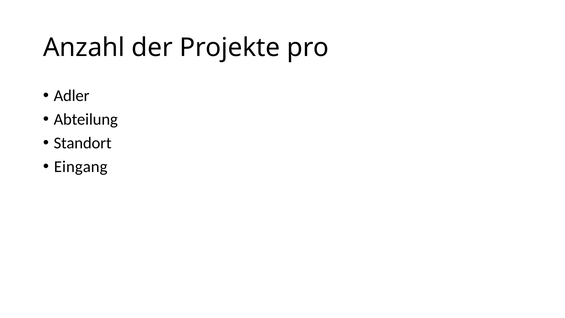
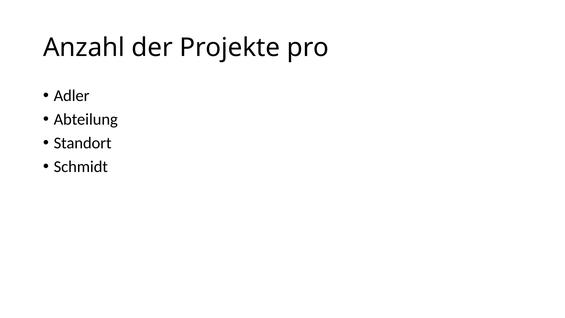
Eingang: Eingang -> Schmidt
